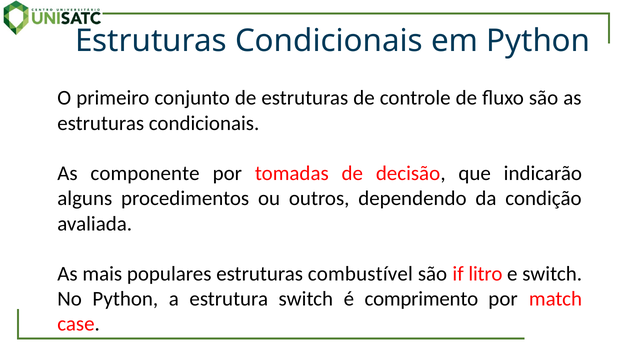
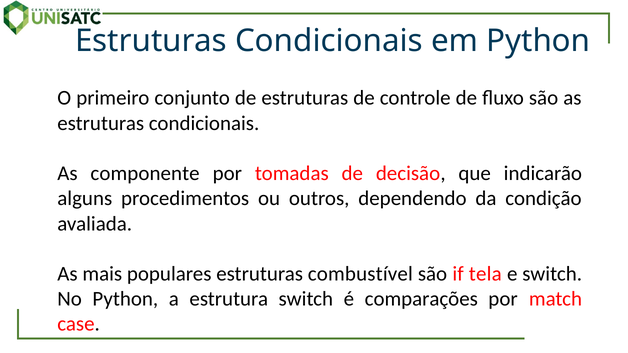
litro: litro -> tela
comprimento: comprimento -> comparações
